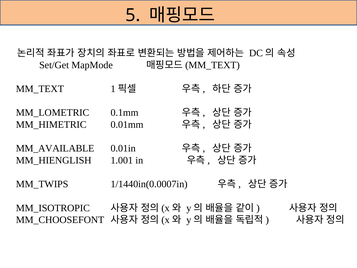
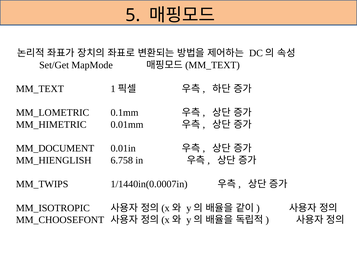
MM_AVAILABLE: MM_AVAILABLE -> MM_DOCUMENT
1.001: 1.001 -> 6.758
